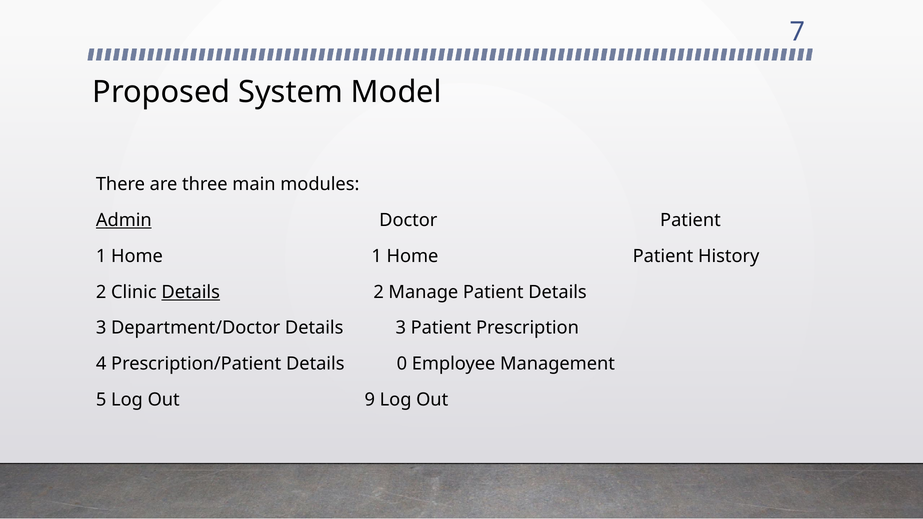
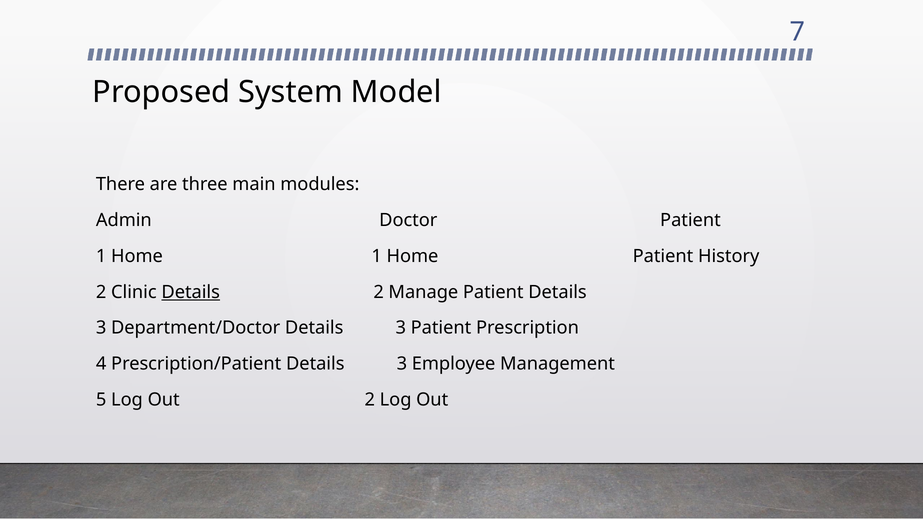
Admin underline: present -> none
Prescription/Patient Details 0: 0 -> 3
Out 9: 9 -> 2
